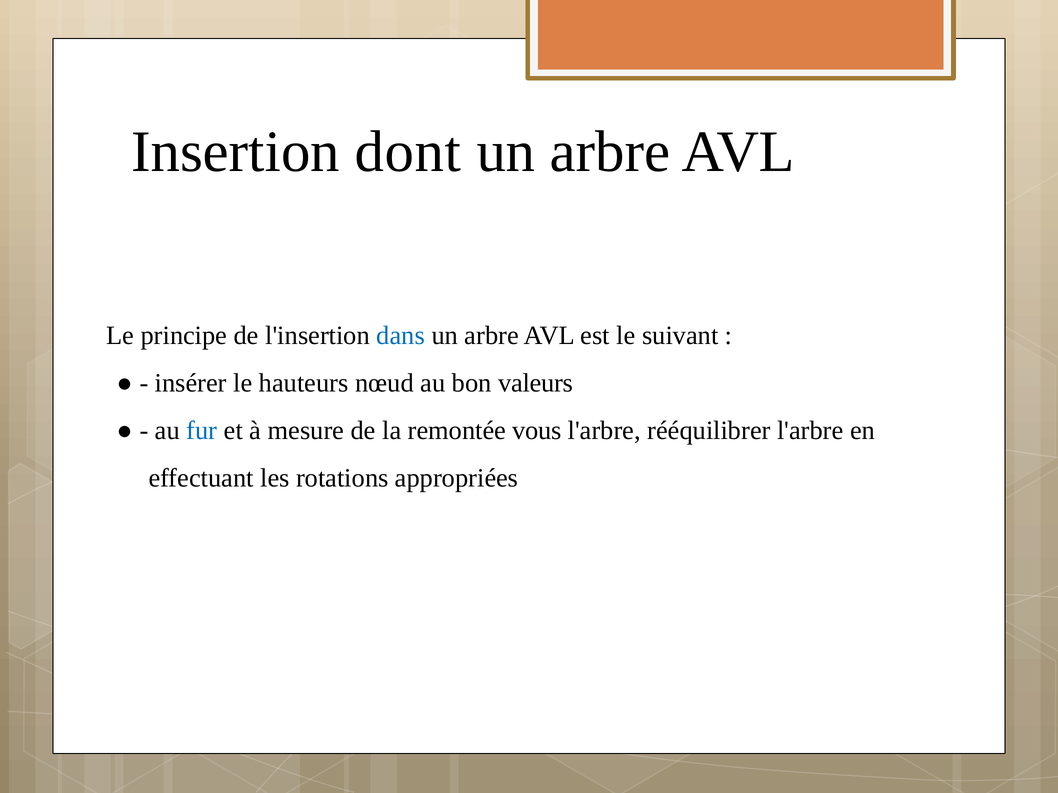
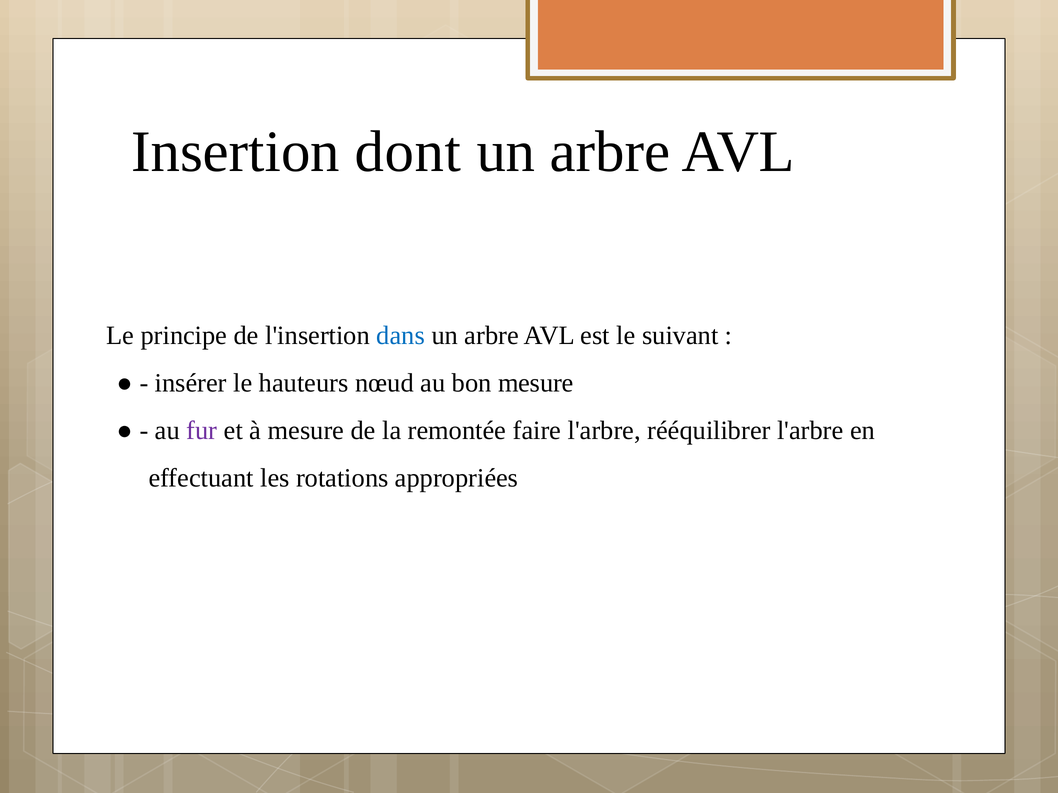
bon valeurs: valeurs -> mesure
fur colour: blue -> purple
vous: vous -> faire
